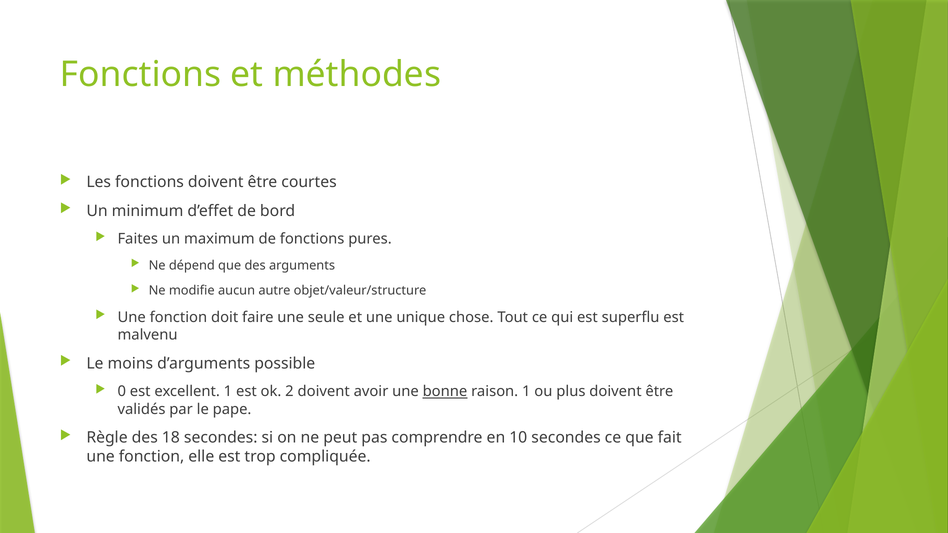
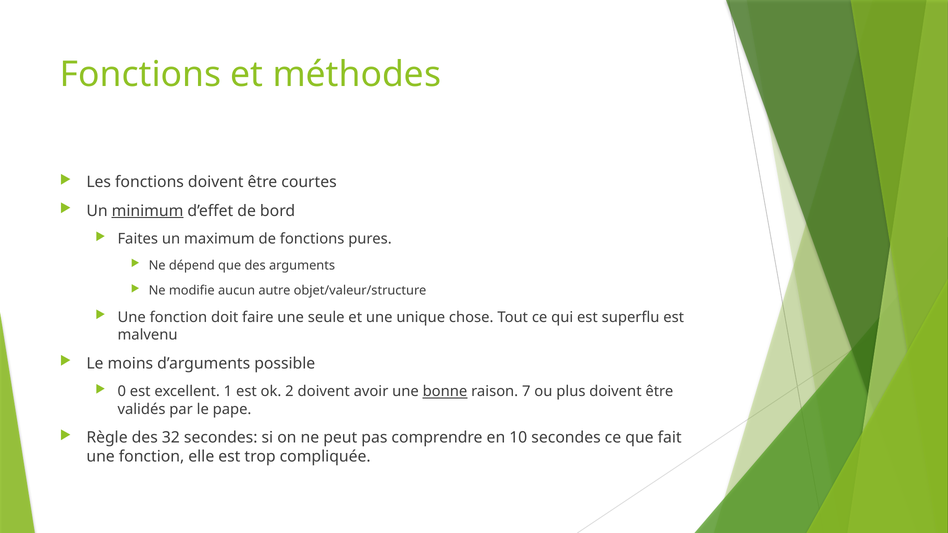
minimum underline: none -> present
raison 1: 1 -> 7
18: 18 -> 32
